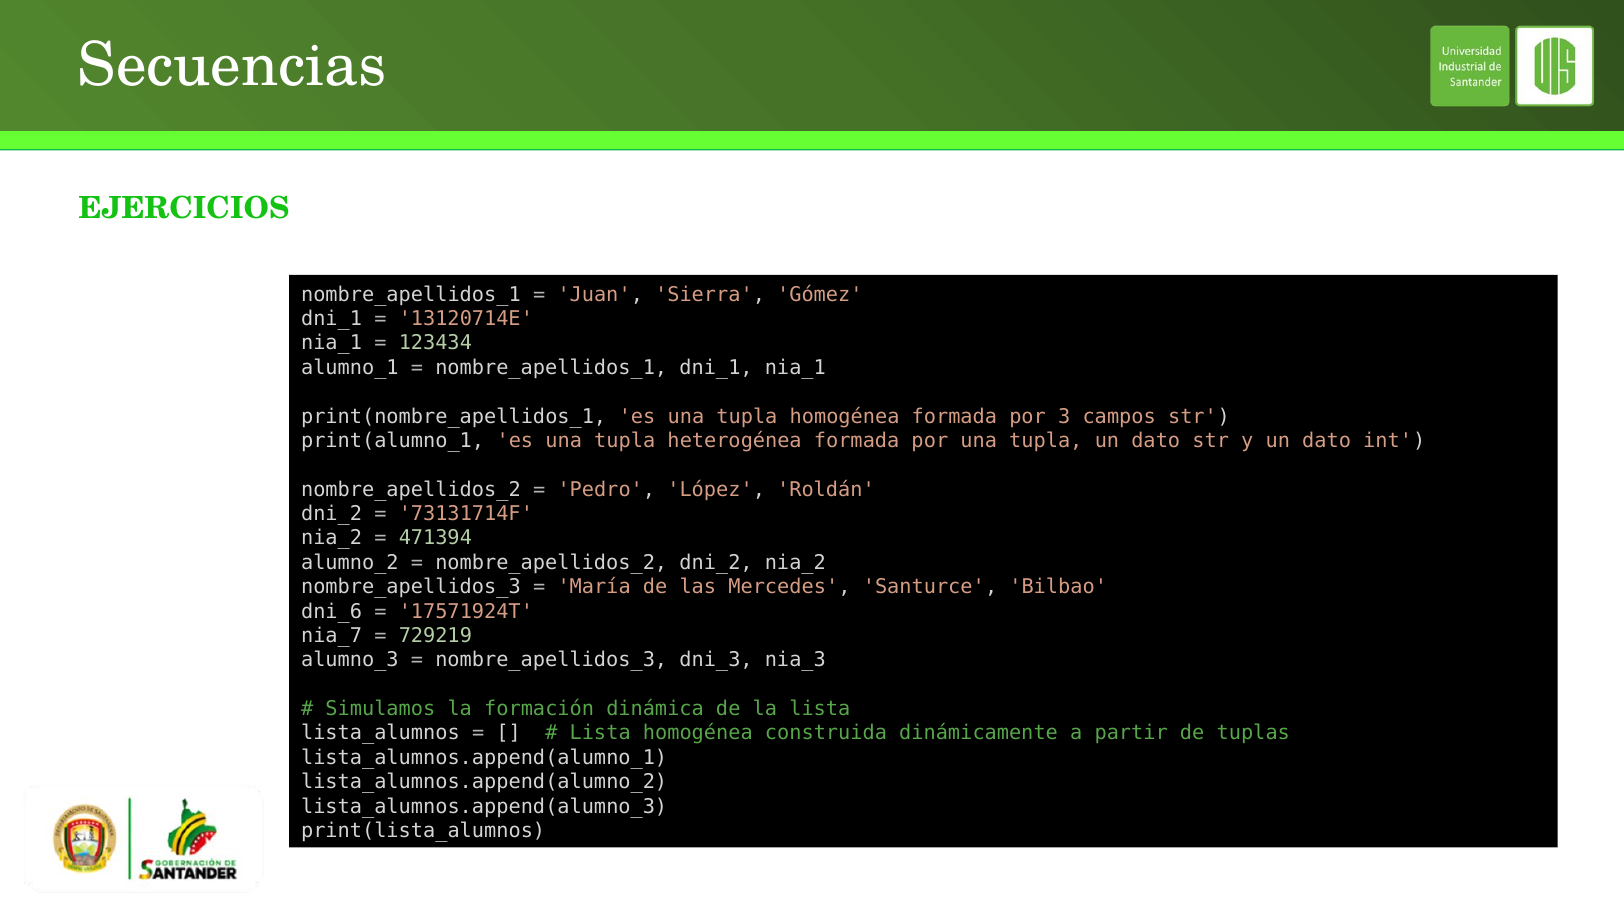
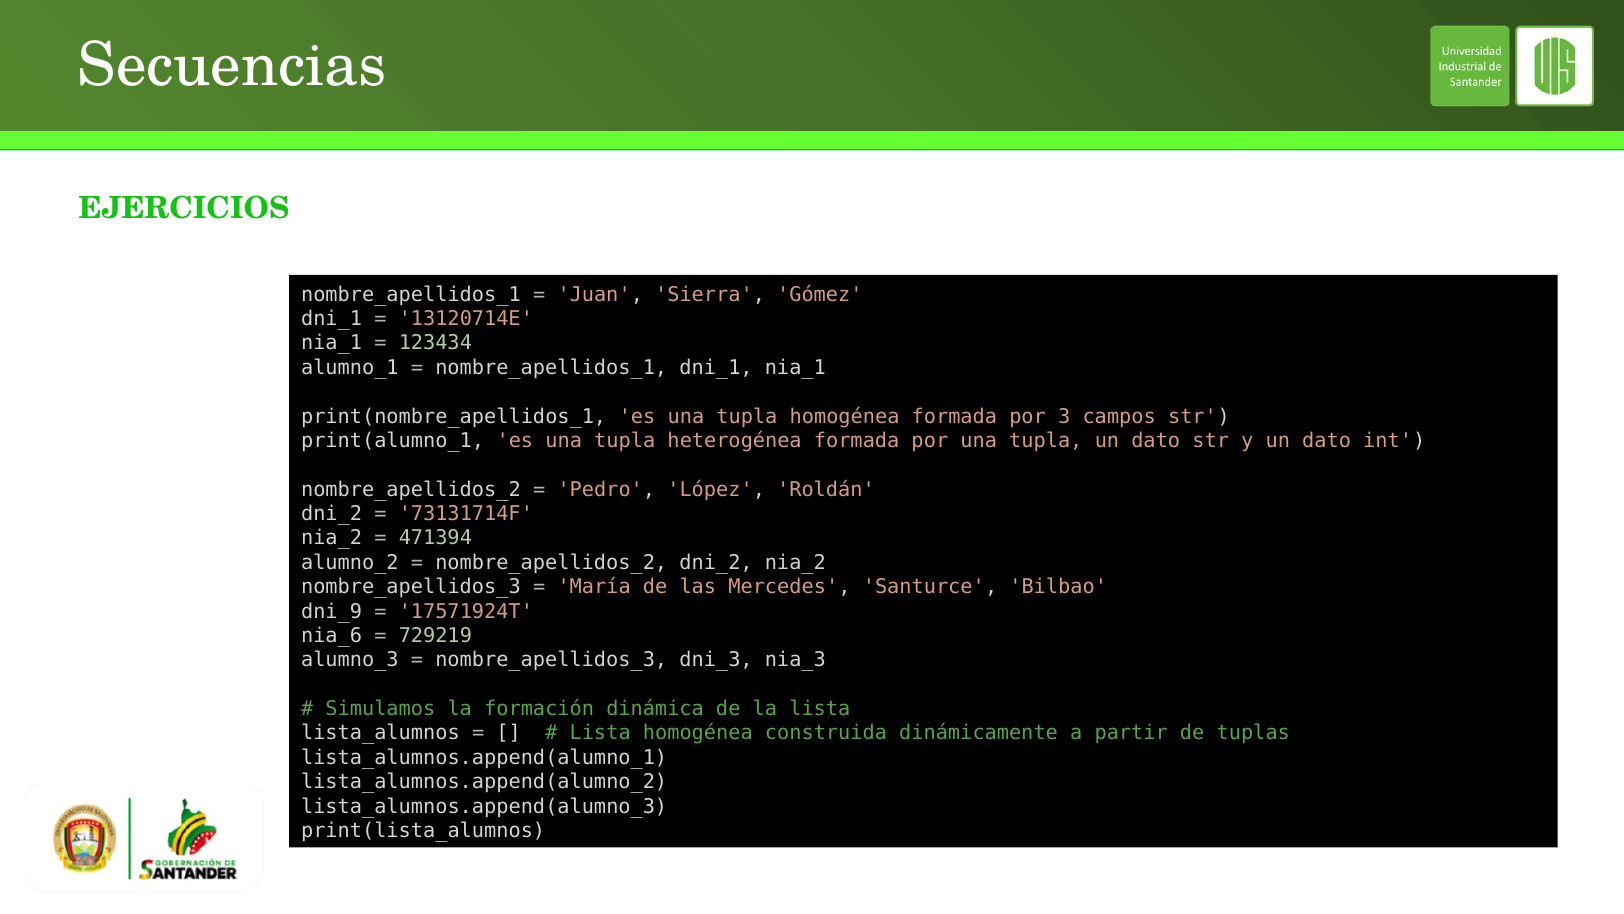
dni_6: dni_6 -> dni_9
nia_7: nia_7 -> nia_6
